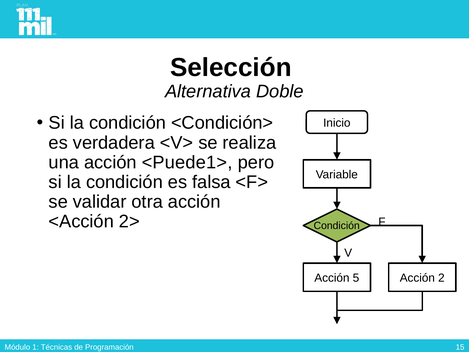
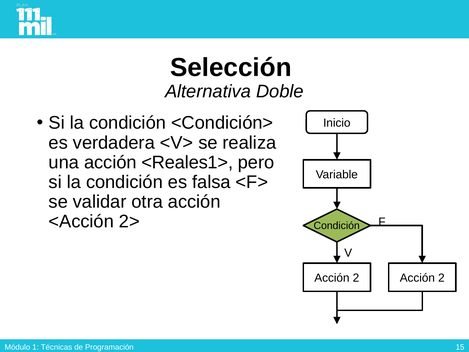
<Puede1>: <Puede1> -> <Reales1>
5 at (356, 278): 5 -> 2
